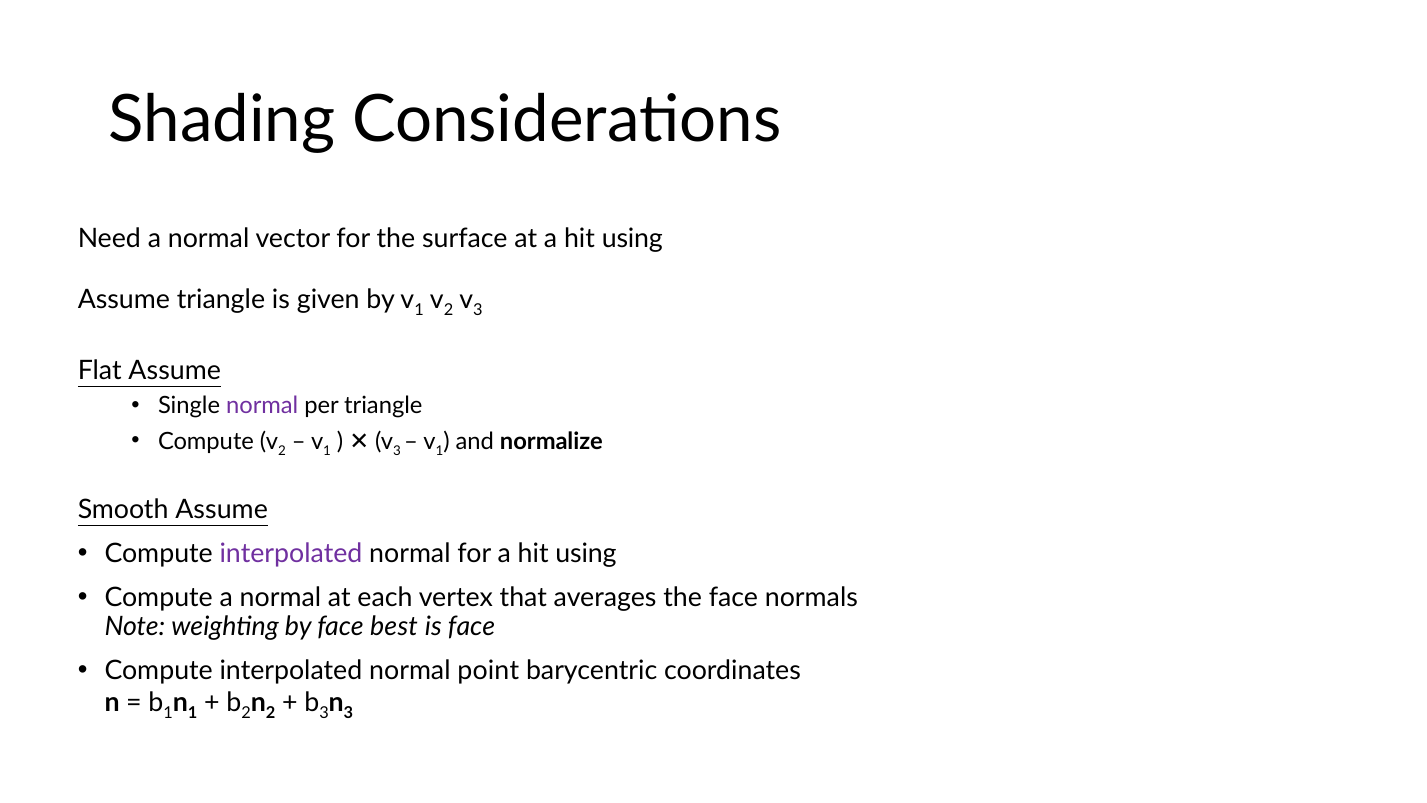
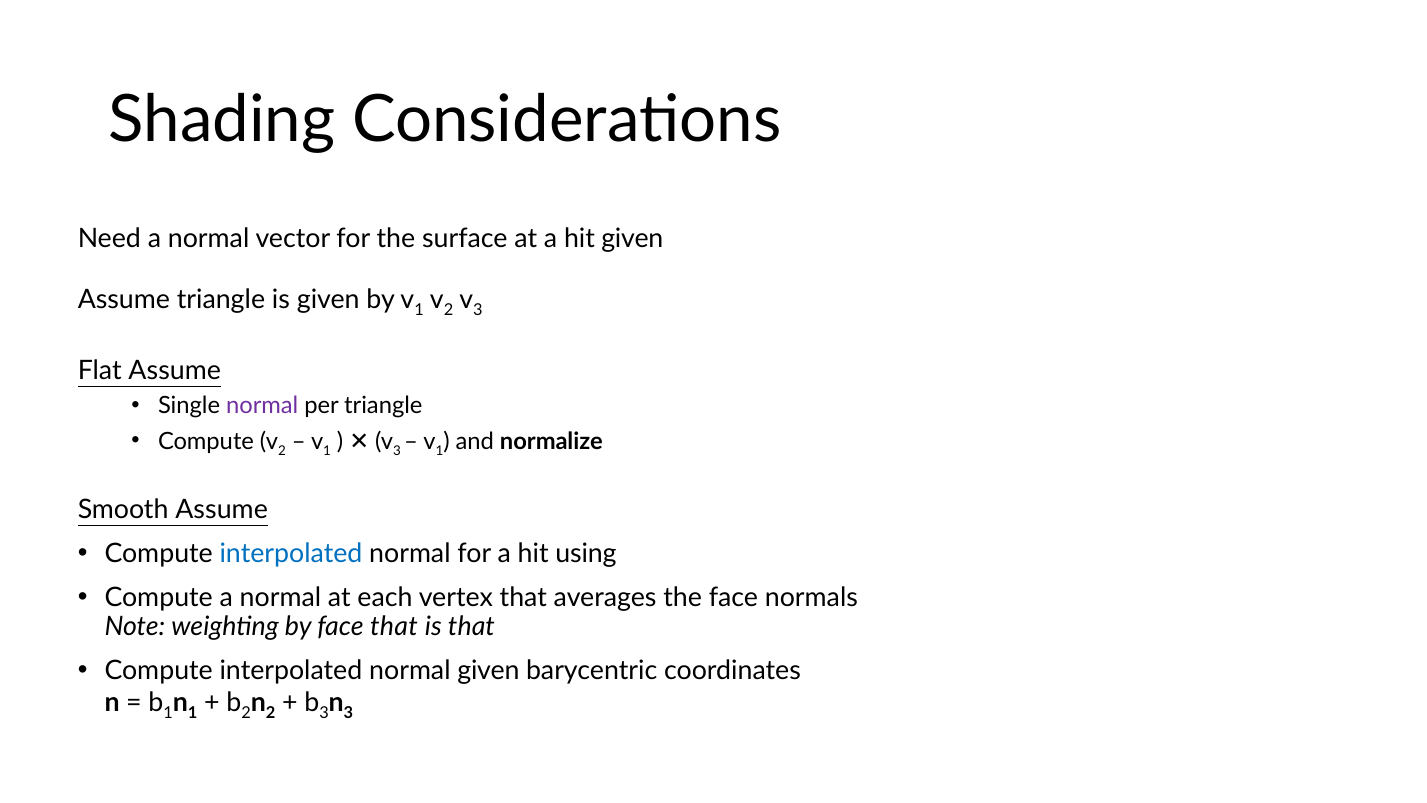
at a hit using: using -> given
interpolated at (291, 554) colour: purple -> blue
face best: best -> that
is face: face -> that
normal point: point -> given
